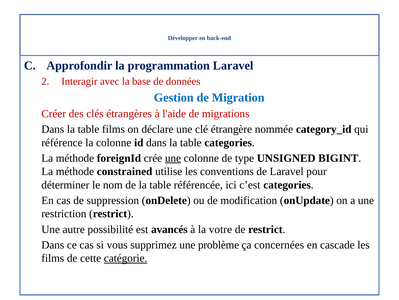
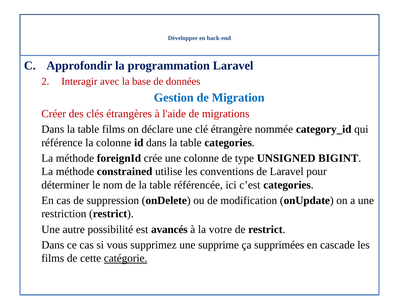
une at (173, 158) underline: present -> none
problème: problème -> supprime
concernées: concernées -> supprimées
